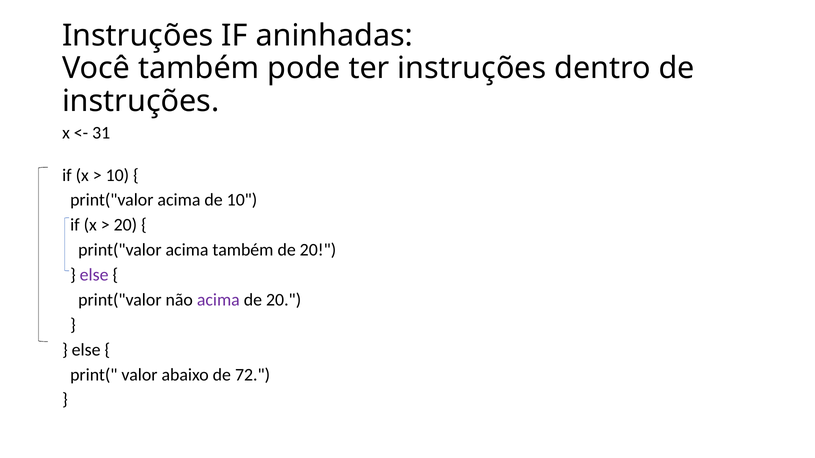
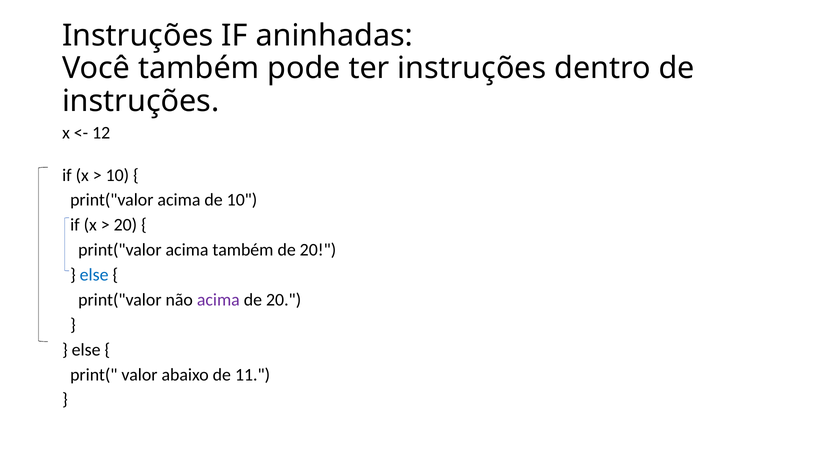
31: 31 -> 12
else at (94, 275) colour: purple -> blue
72: 72 -> 11
